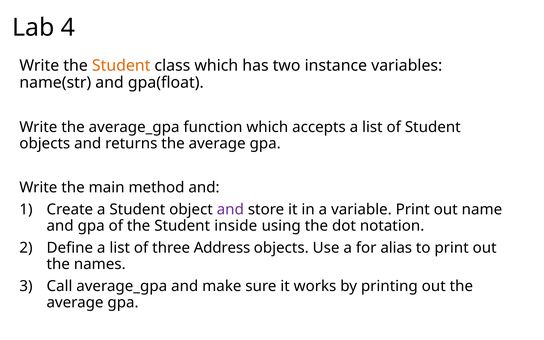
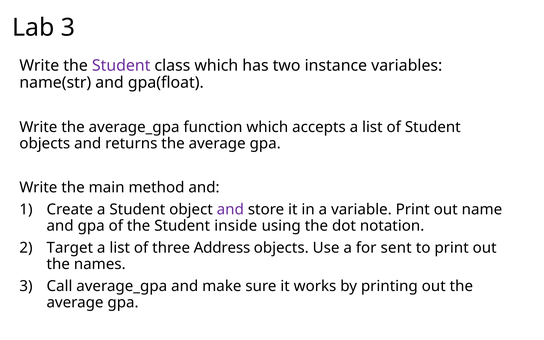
Lab 4: 4 -> 3
Student at (121, 66) colour: orange -> purple
Define: Define -> Target
alias: alias -> sent
